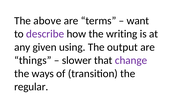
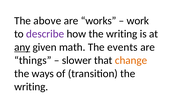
terms: terms -> works
want: want -> work
any underline: none -> present
using: using -> math
output: output -> events
change colour: purple -> orange
regular at (31, 87): regular -> writing
